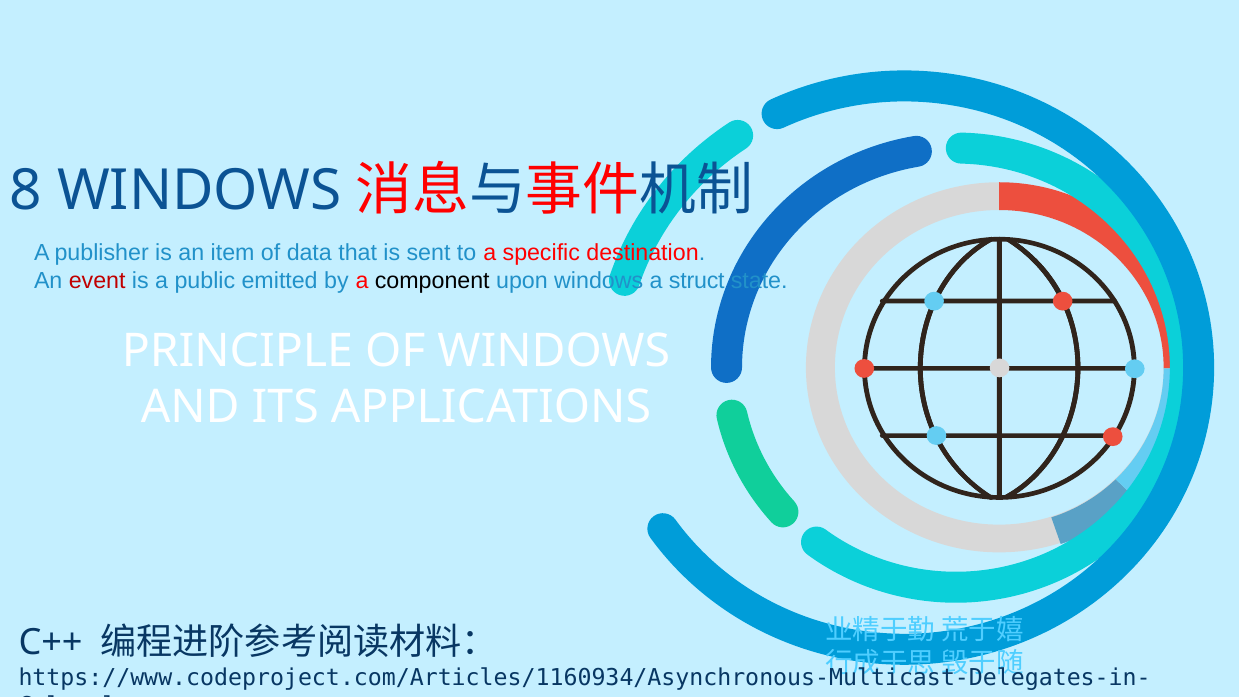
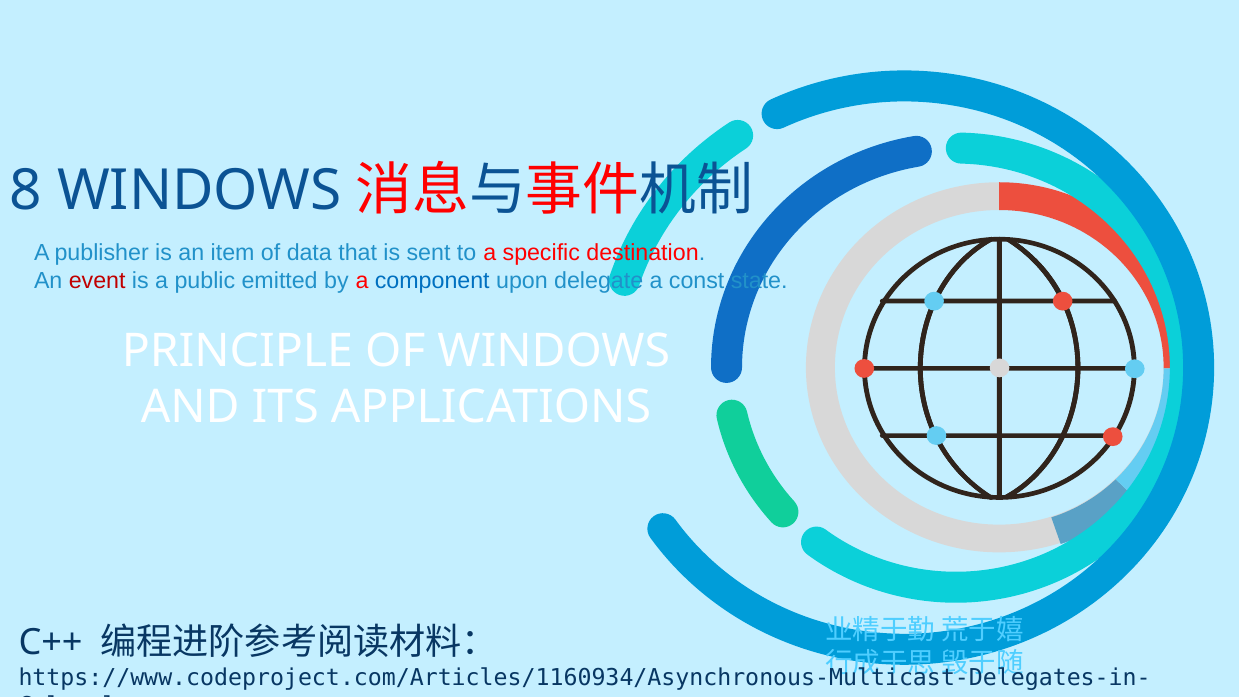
component colour: black -> blue
upon windows: windows -> delegate
struct: struct -> const
